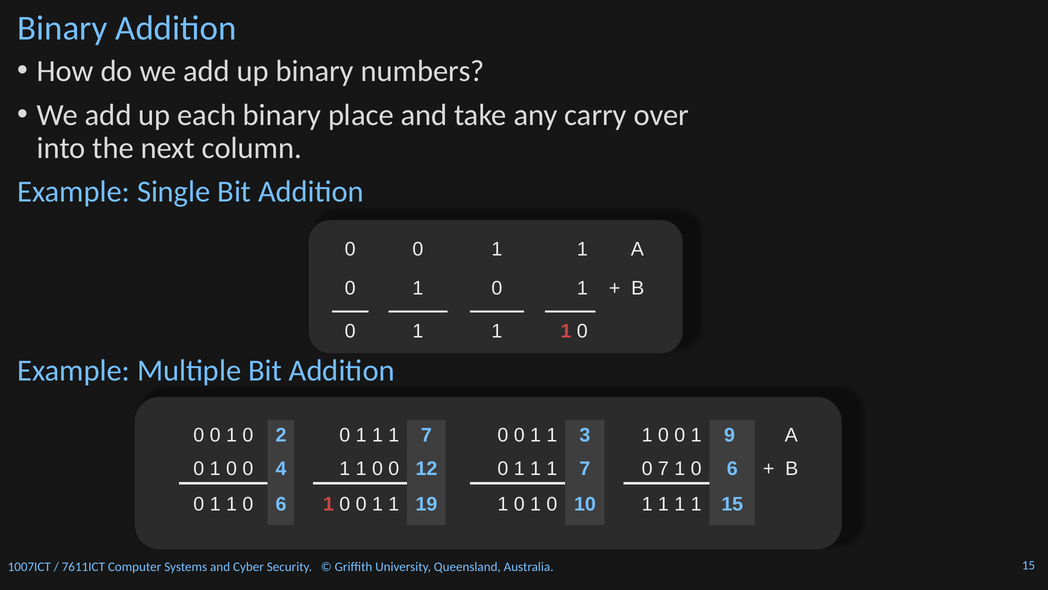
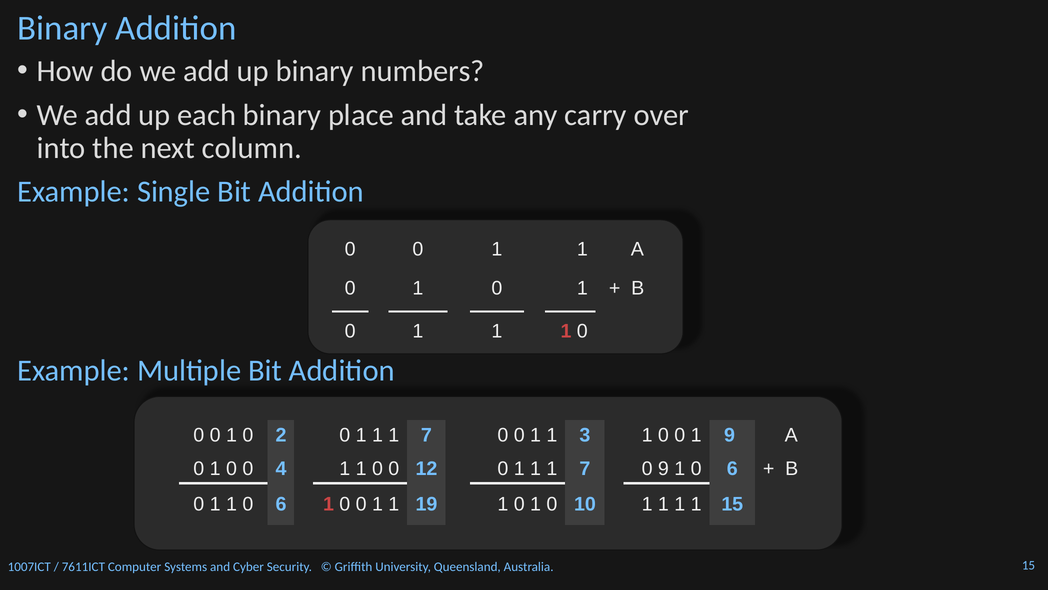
0 7: 7 -> 9
